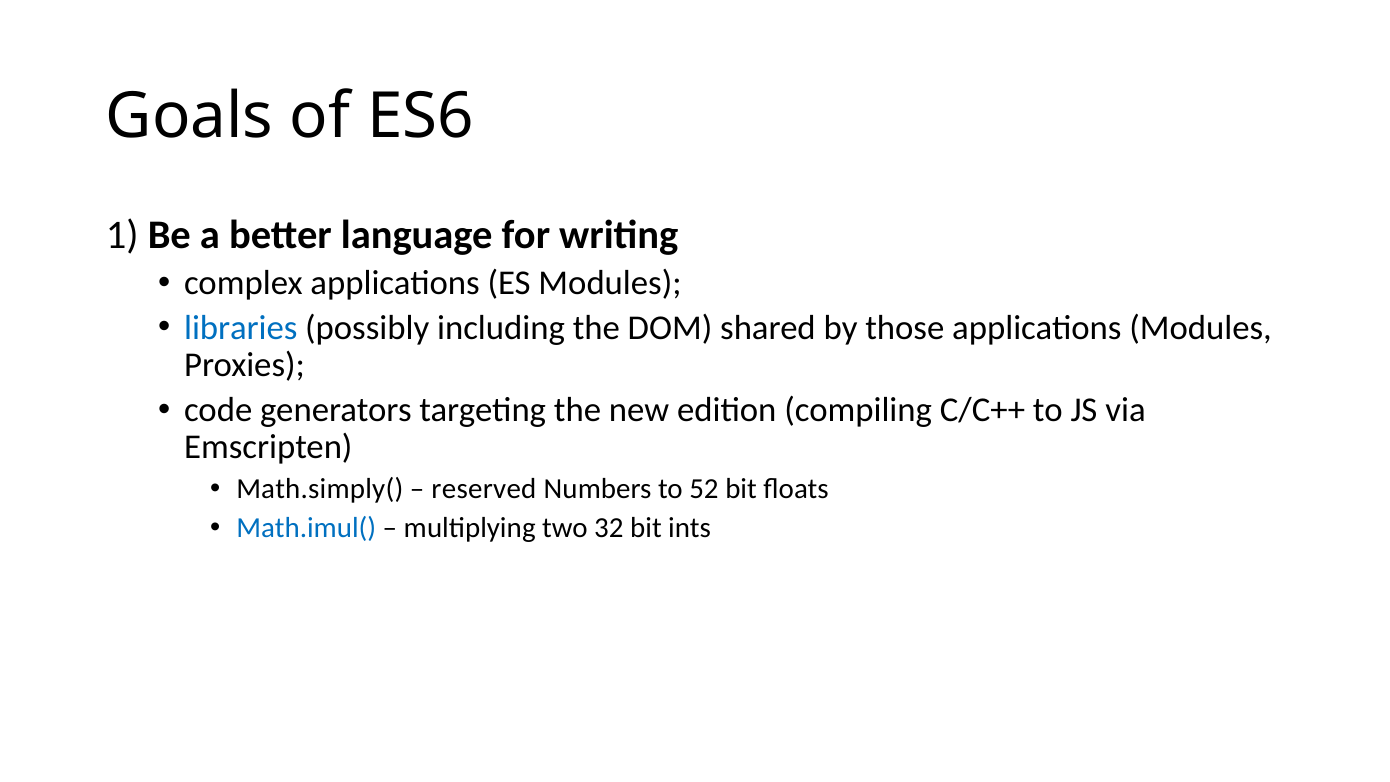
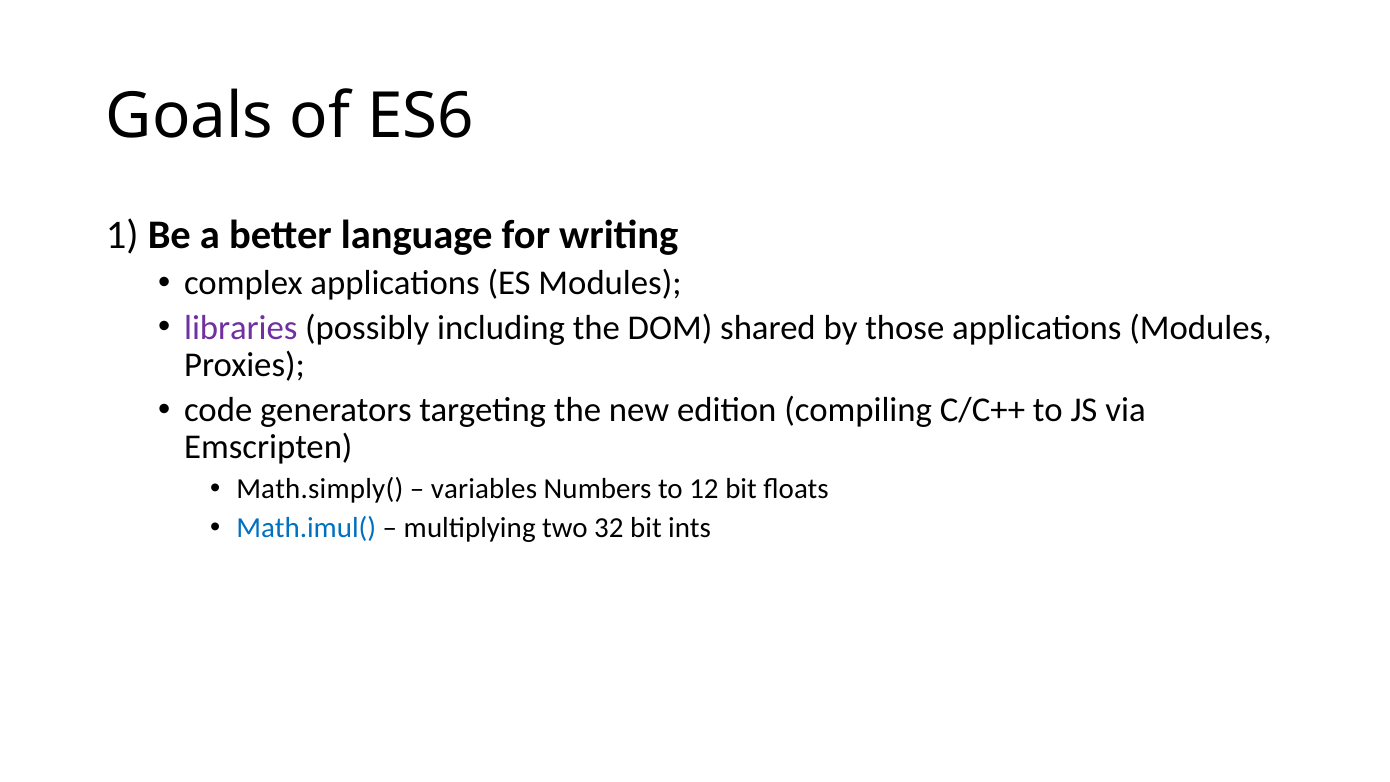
libraries colour: blue -> purple
reserved: reserved -> variables
52: 52 -> 12
